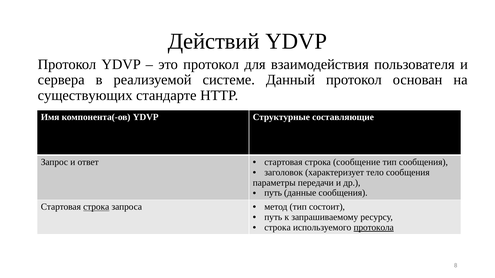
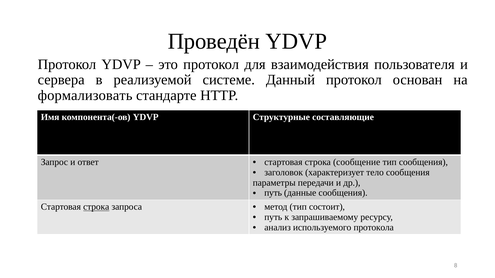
Действий: Действий -> Проведён
существующих: существующих -> формализовать
строка at (278, 228): строка -> анализ
протокола underline: present -> none
